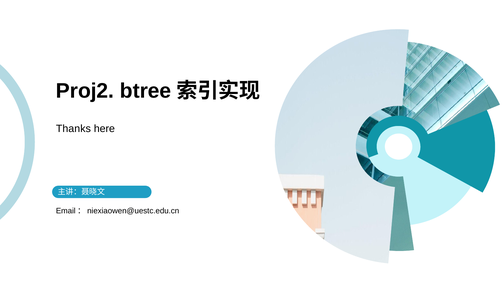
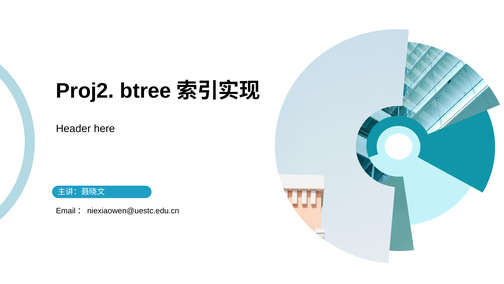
Thanks: Thanks -> Header
